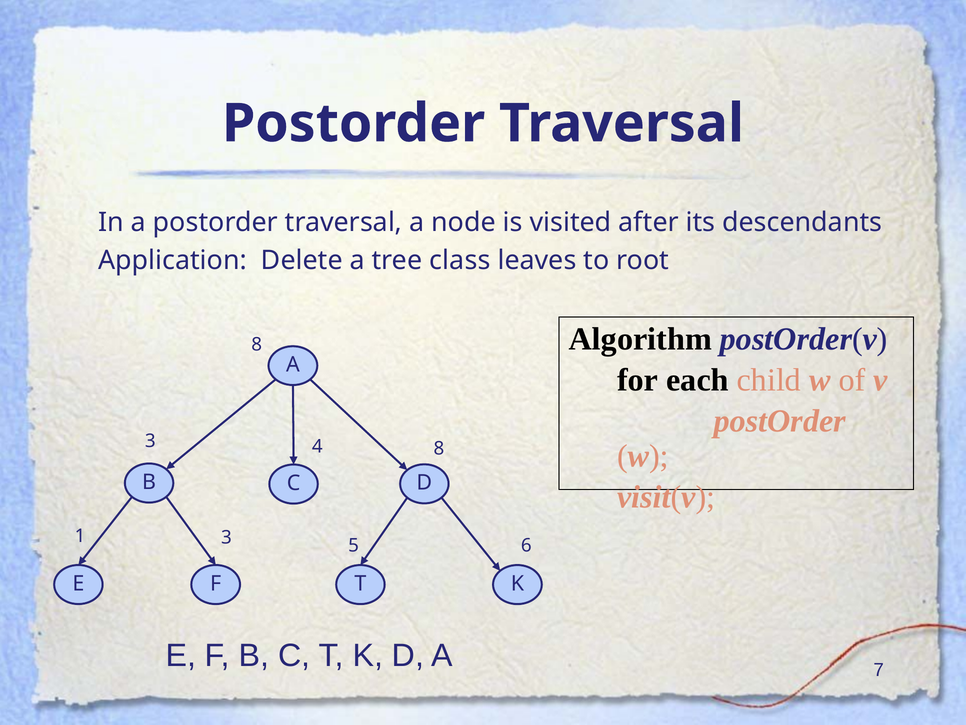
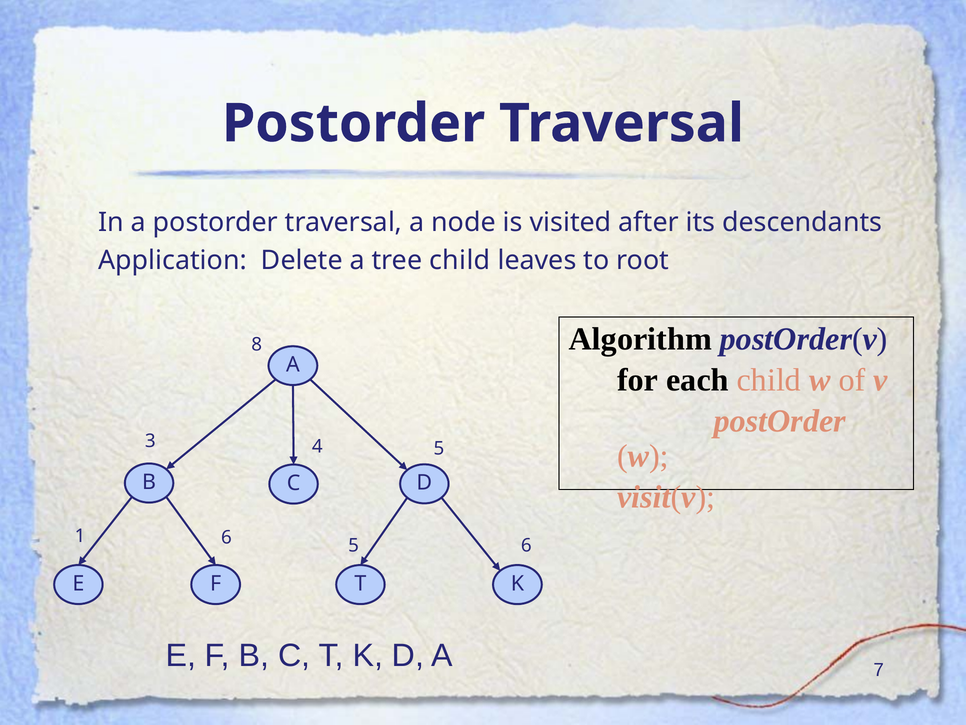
tree class: class -> child
4 8: 8 -> 5
1 3: 3 -> 6
